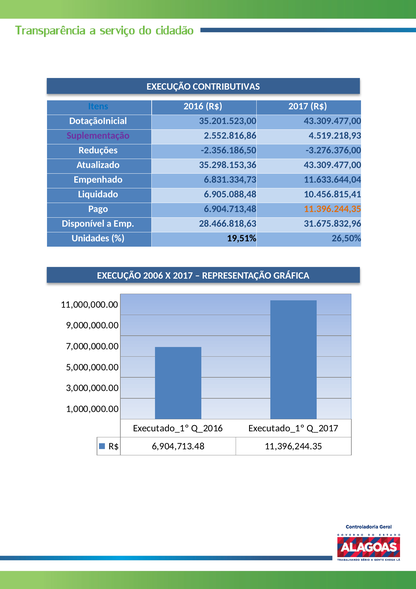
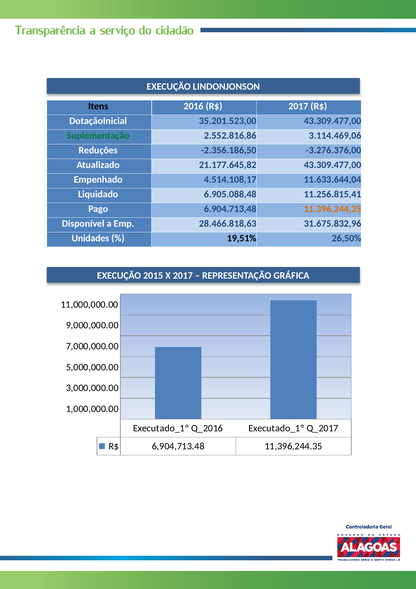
CONTRIBUTIVAS: CONTRIBUTIVAS -> LINDONJONSON
Itens colour: blue -> black
Suplementação colour: purple -> green
4.519.218,93: 4.519.218,93 -> 3.114.469,06
35.298.153,36: 35.298.153,36 -> 21.177.645,82
6.831.334,73: 6.831.334,73 -> 4.514.108,17
10.456.815,41: 10.456.815,41 -> 11.256.815,41
2006: 2006 -> 2015
